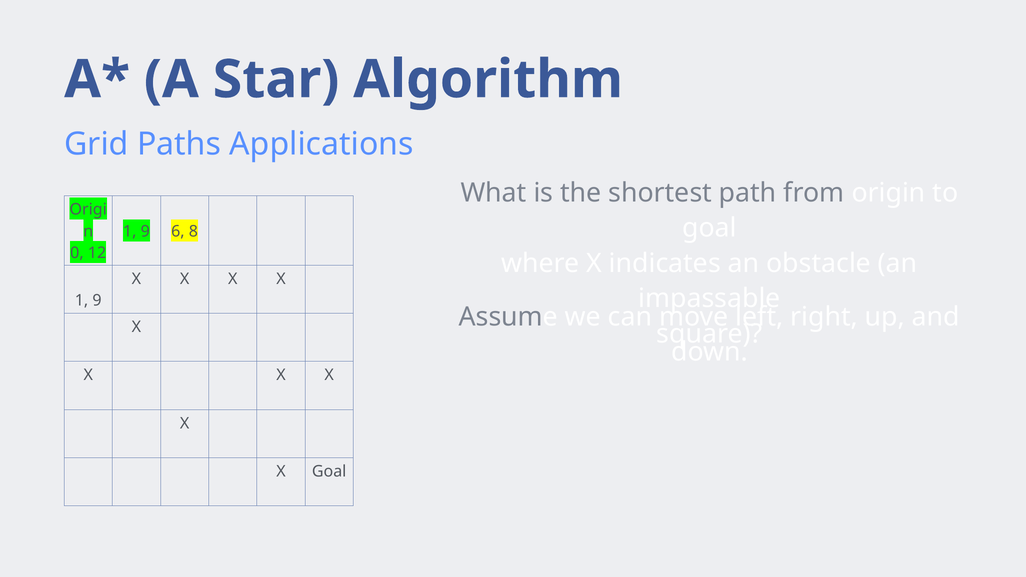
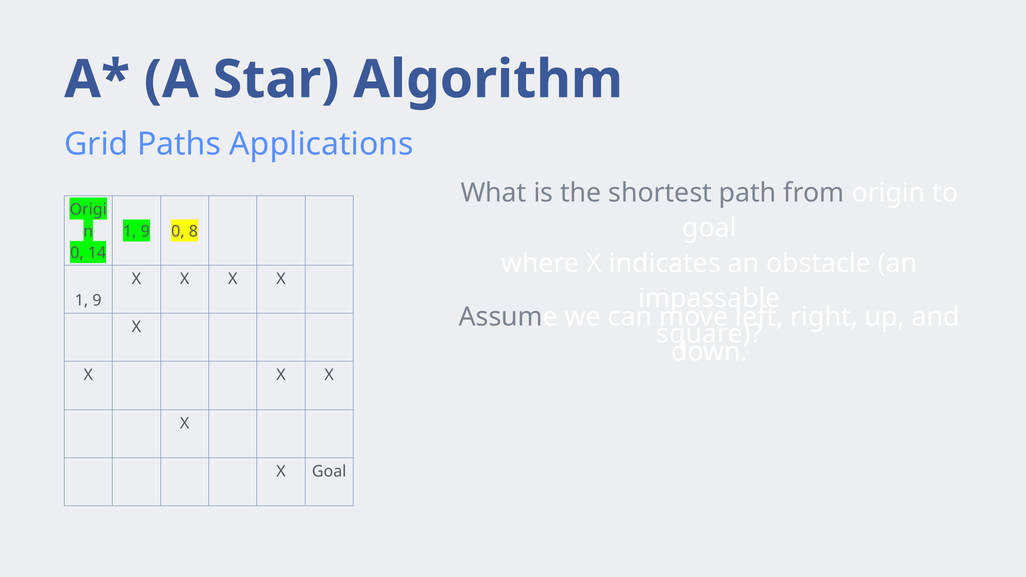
9 6: 6 -> 0
12: 12 -> 14
